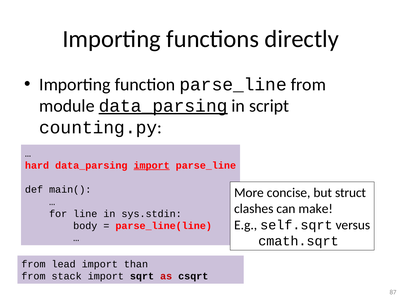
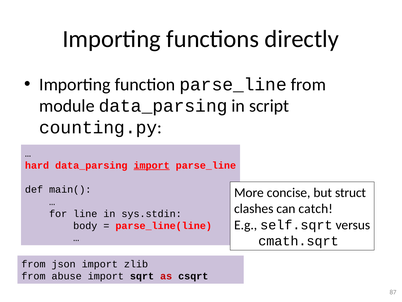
data_parsing at (163, 106) underline: present -> none
make: make -> catch
lead: lead -> json
than: than -> zlib
stack: stack -> abuse
